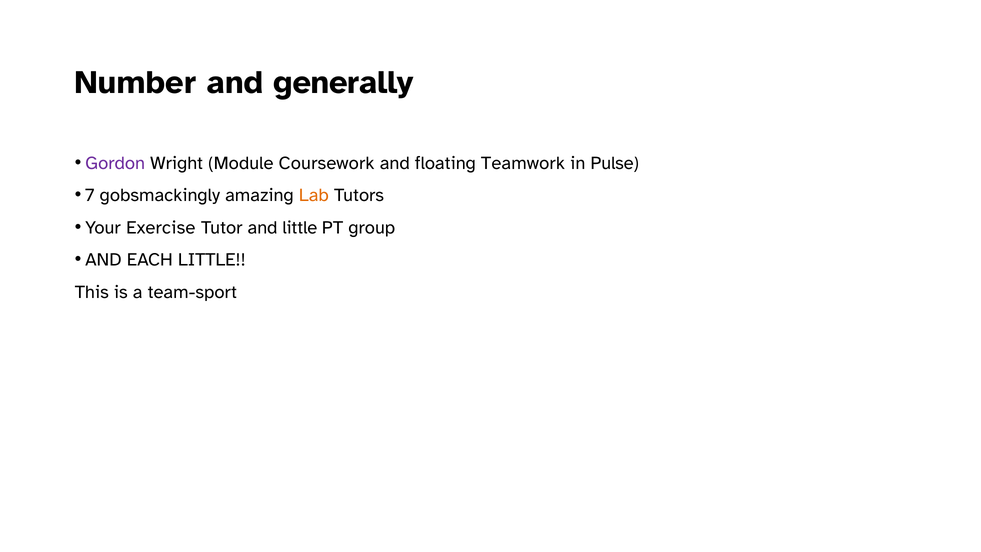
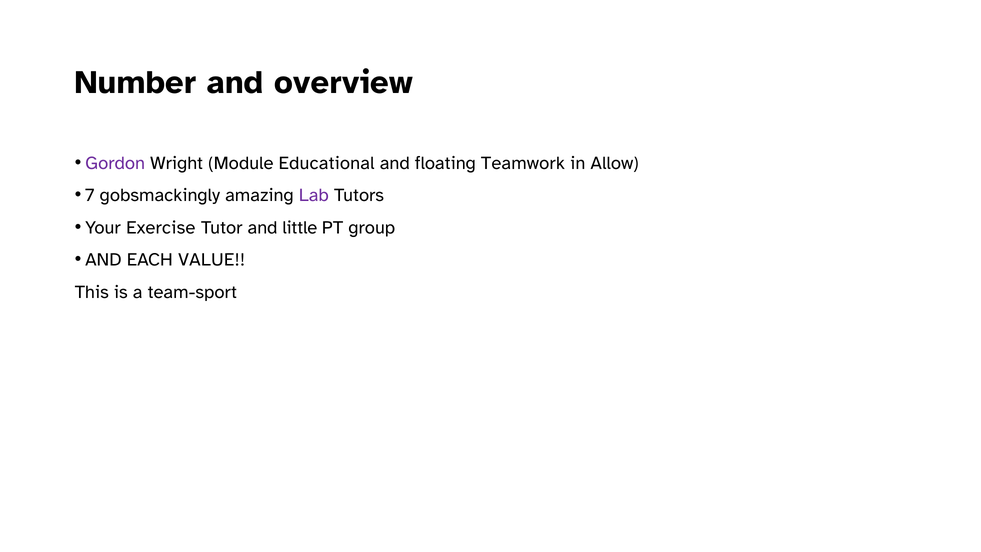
generally: generally -> overview
Coursework: Coursework -> Educational
Pulse: Pulse -> Allow
Lab colour: orange -> purple
EACH LITTLE: LITTLE -> VALUE
